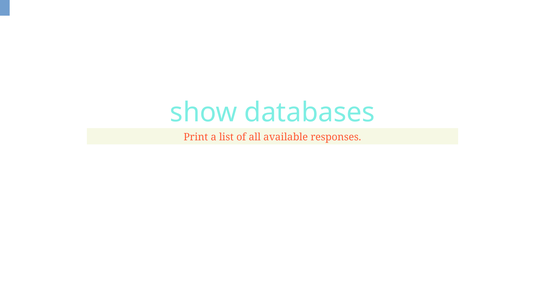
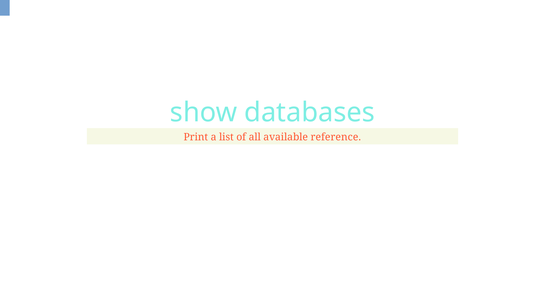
responses: responses -> reference
